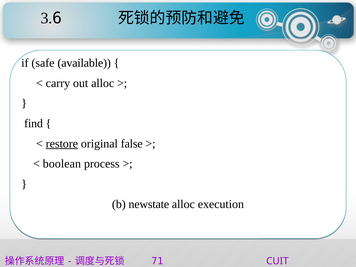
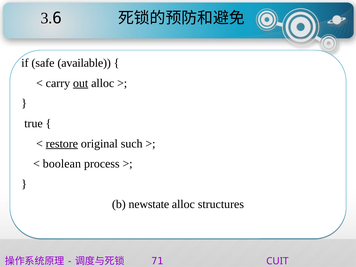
out underline: none -> present
find: find -> true
false: false -> such
execution: execution -> structures
